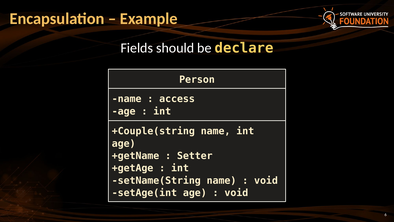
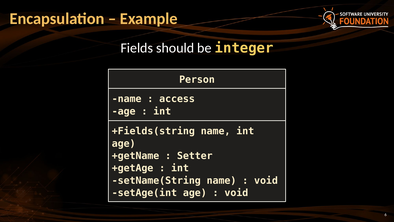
declare: declare -> integer
+Couple(string: +Couple(string -> +Fields(string
